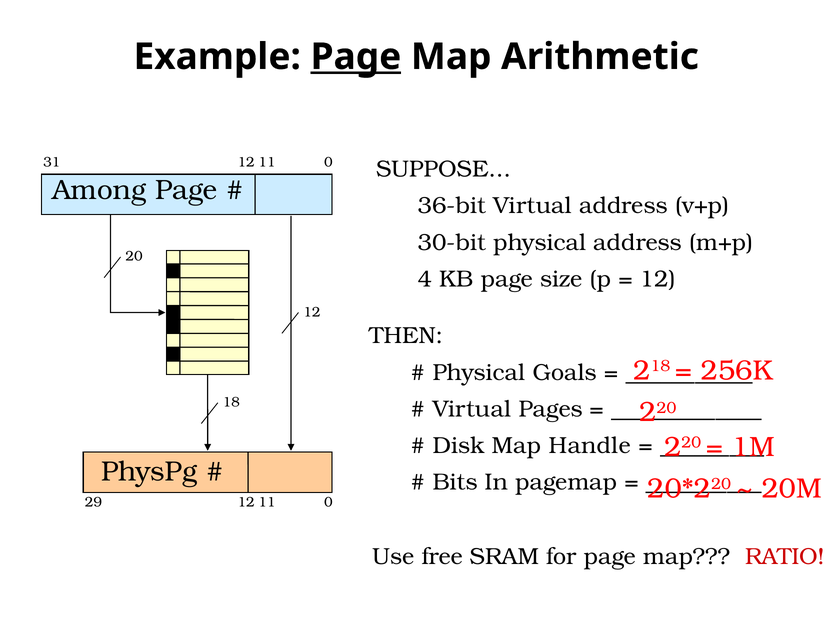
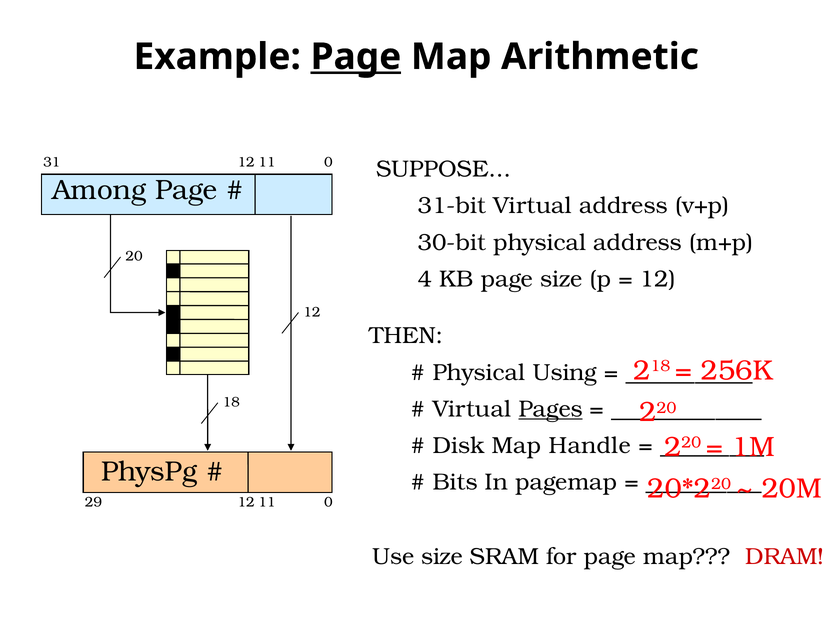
36-bit: 36-bit -> 31-bit
Goals: Goals -> Using
Pages underline: none -> present
Use free: free -> size
RATIO: RATIO -> DRAM
